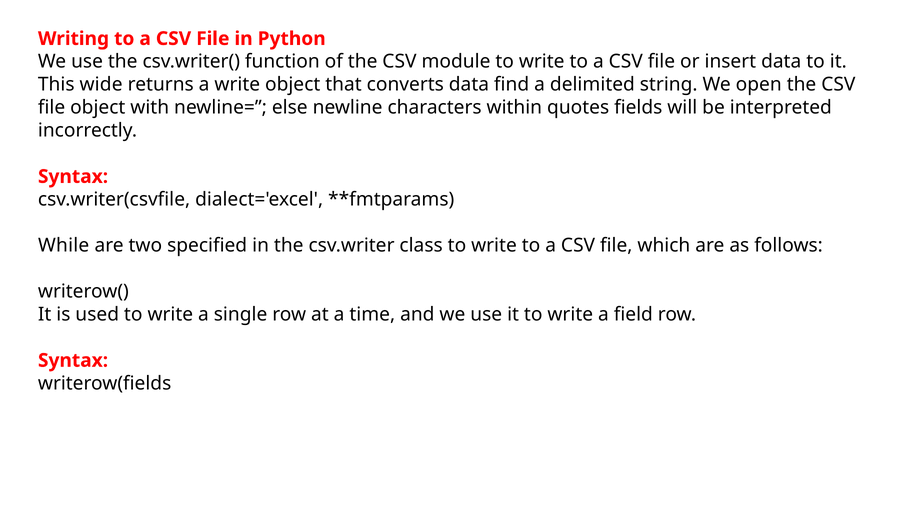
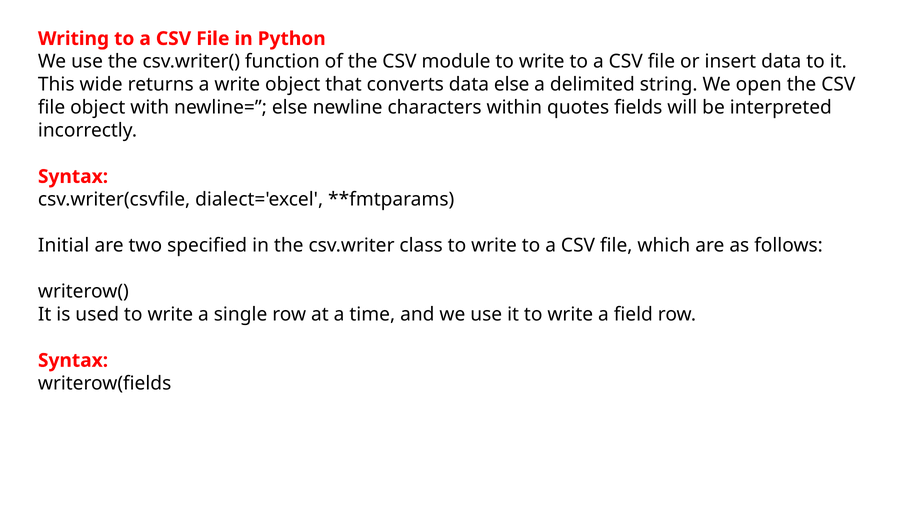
data find: find -> else
While: While -> Initial
